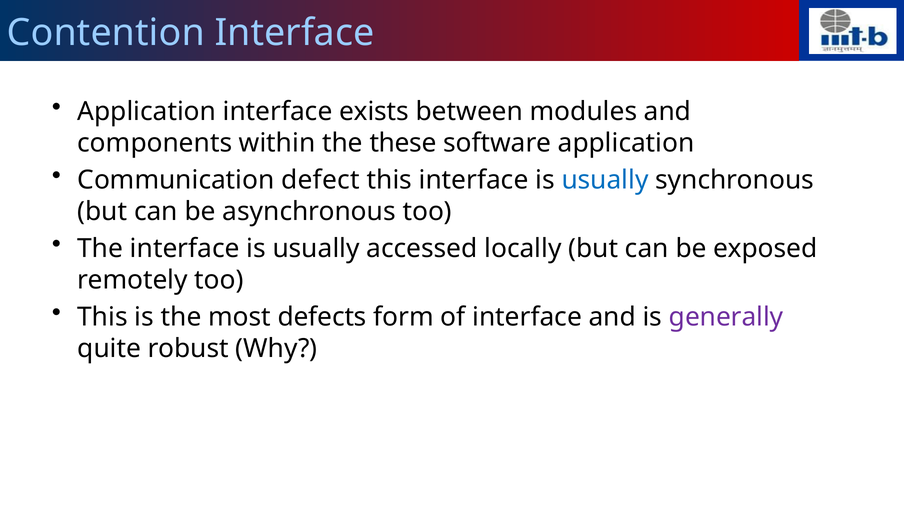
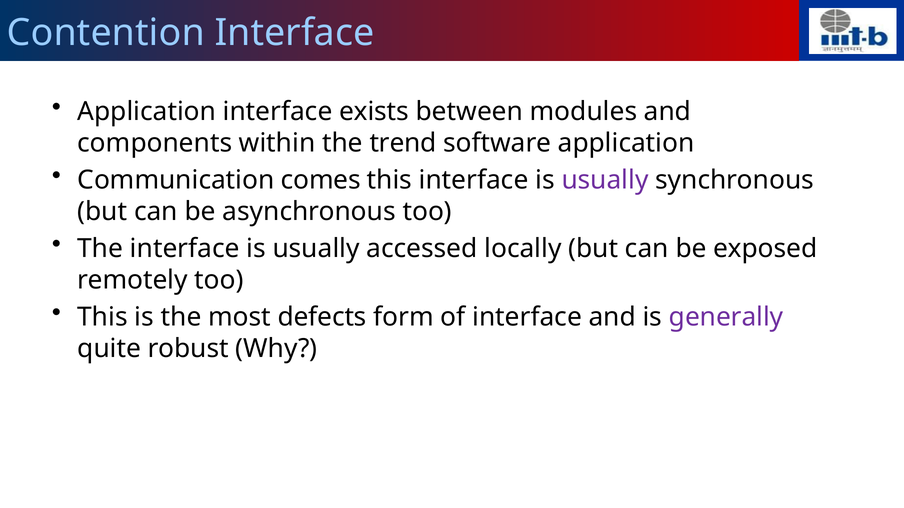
these: these -> trend
defect: defect -> comes
usually at (605, 180) colour: blue -> purple
